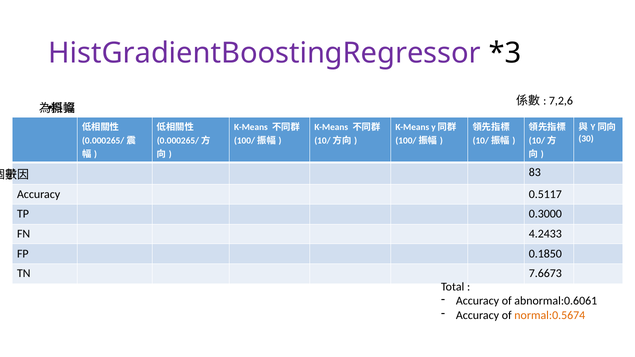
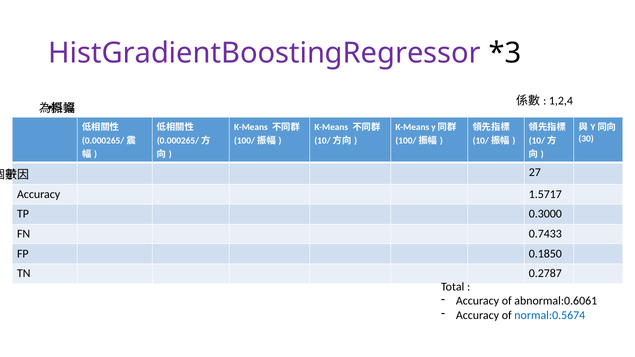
7,2,6: 7,2,6 -> 1,2,4
83: 83 -> 27
0.5117: 0.5117 -> 1.5717
4.2433: 4.2433 -> 0.7433
7.6673: 7.6673 -> 0.2787
normal:0.5674 colour: orange -> blue
